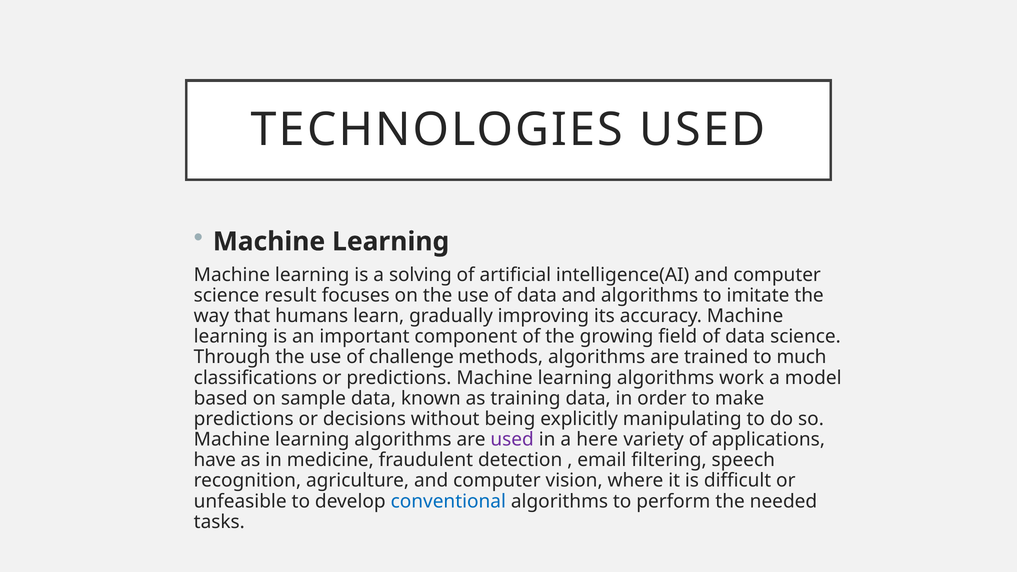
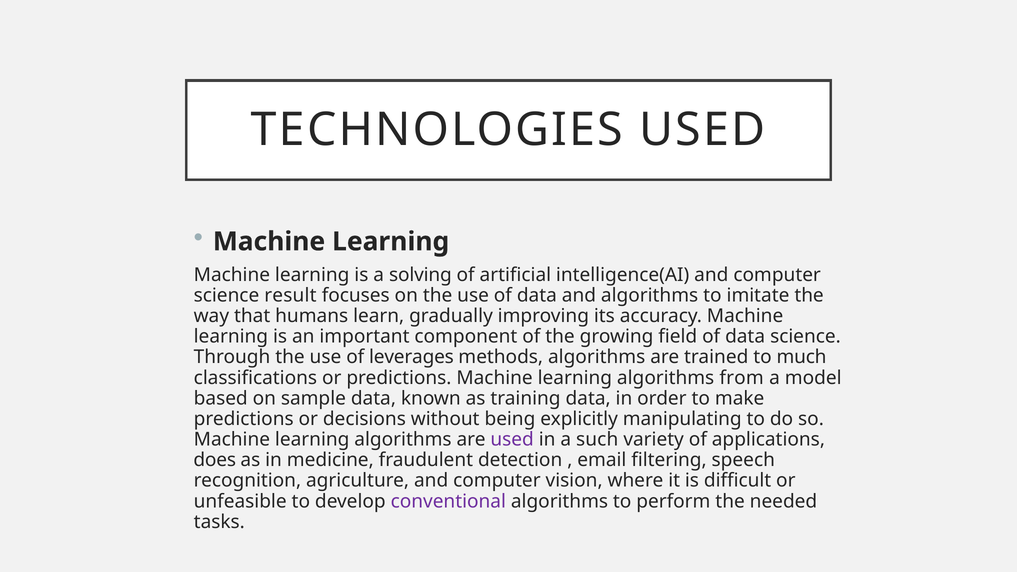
challenge: challenge -> leverages
work: work -> from
here: here -> such
have: have -> does
conventional colour: blue -> purple
